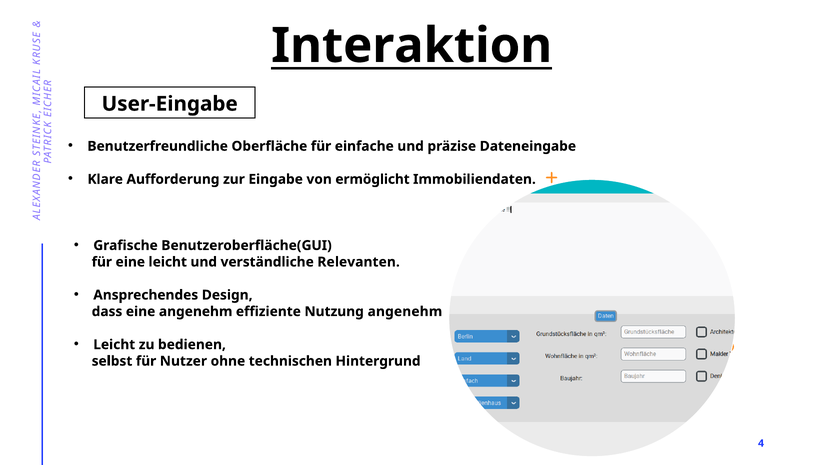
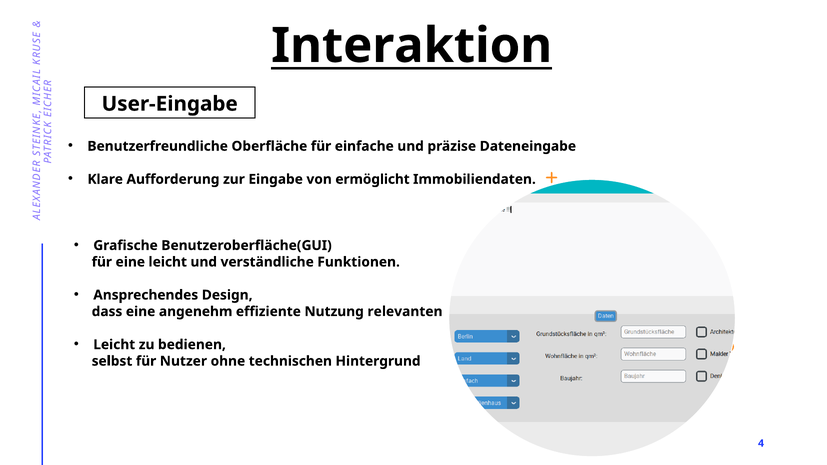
Relevanten: Relevanten -> Funktionen
Nutzung angenehm: angenehm -> relevanten
